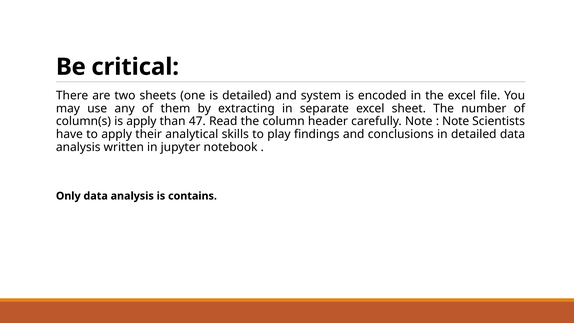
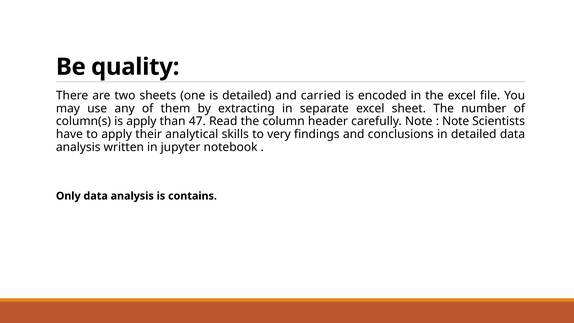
critical: critical -> quality
system: system -> carried
play: play -> very
